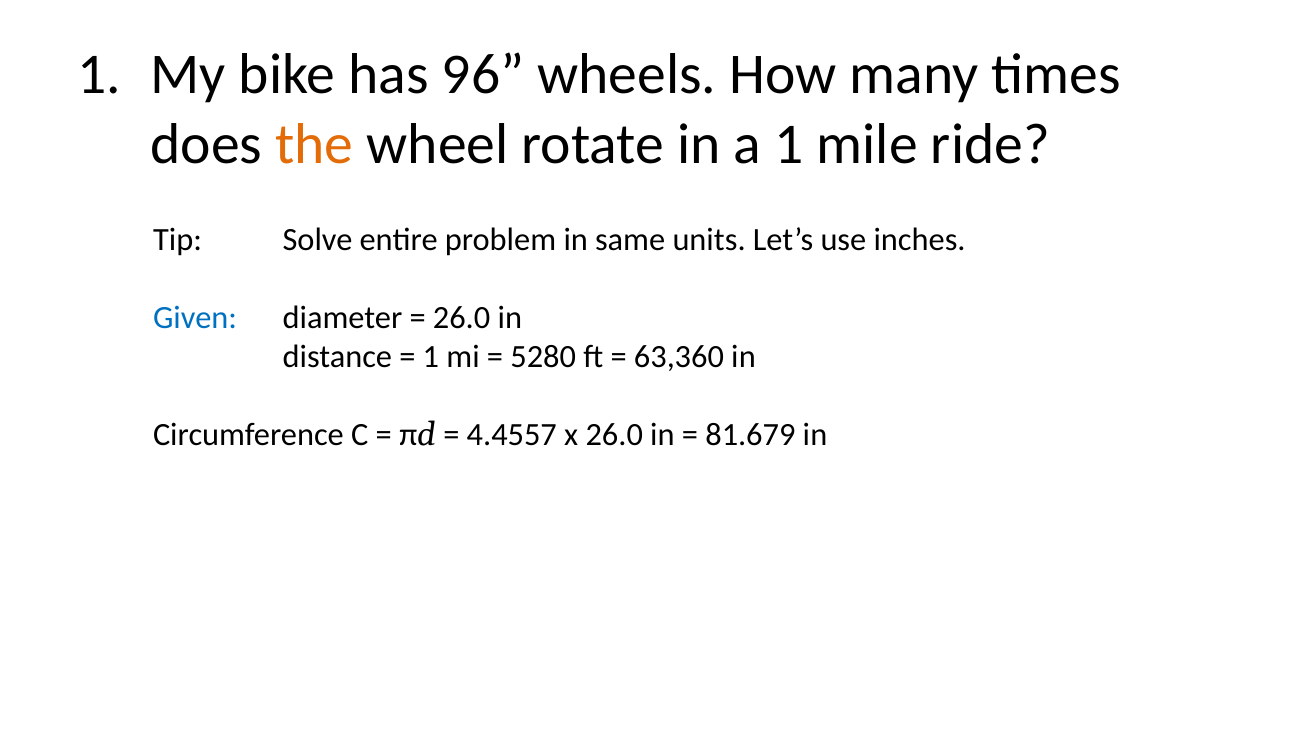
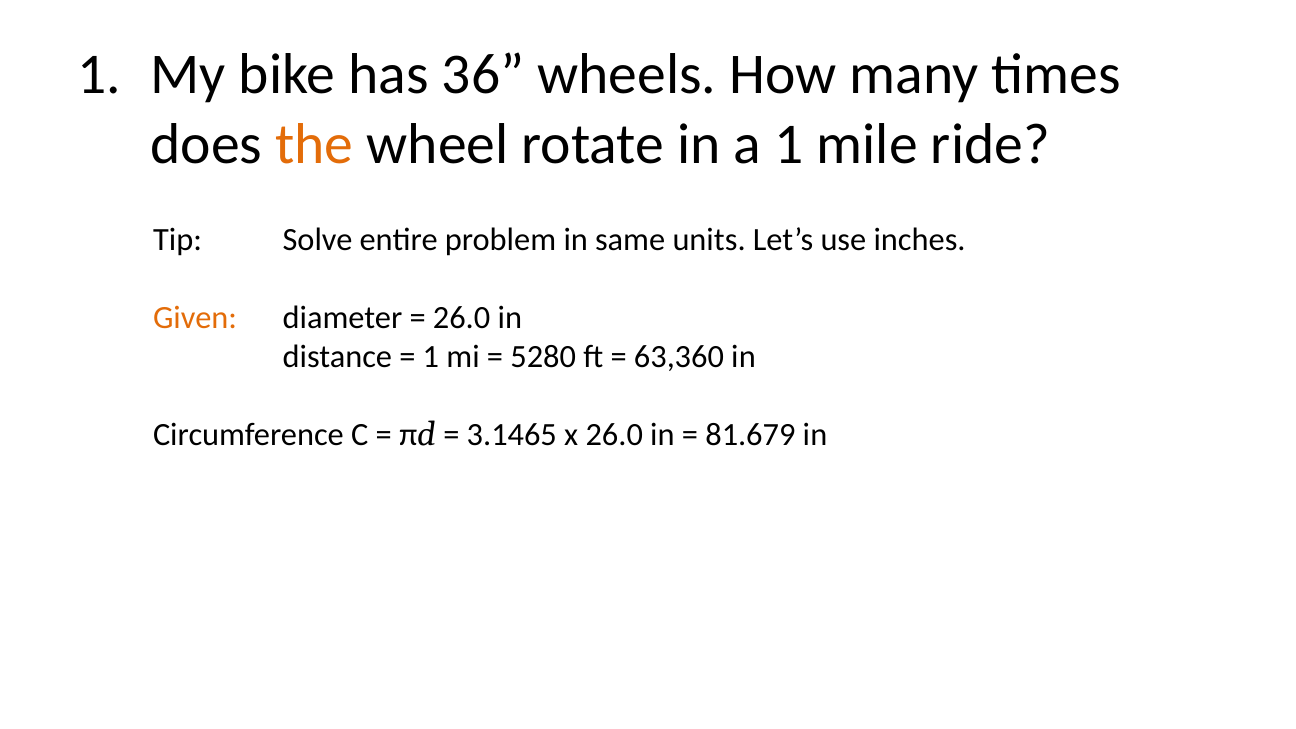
96: 96 -> 36
Given colour: blue -> orange
4.4557: 4.4557 -> 3.1465
